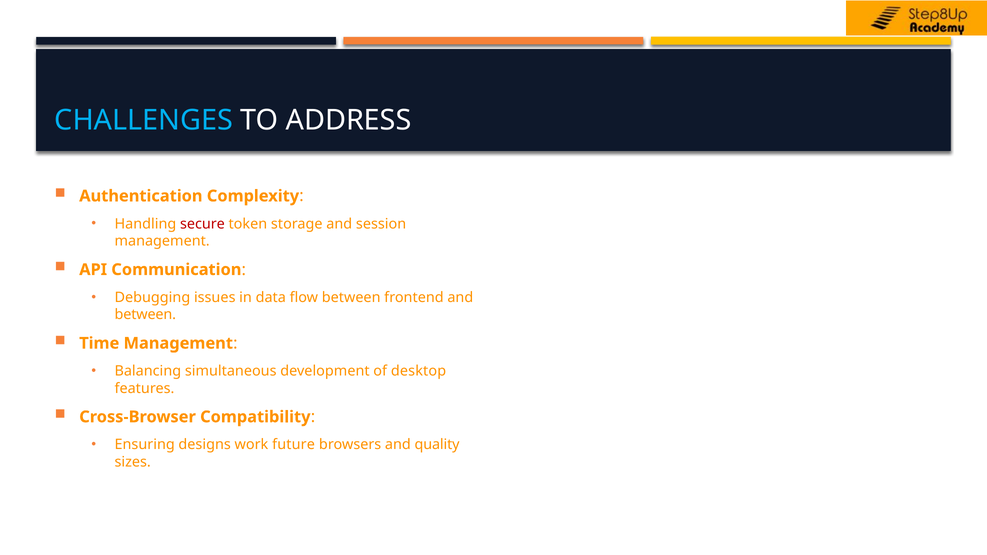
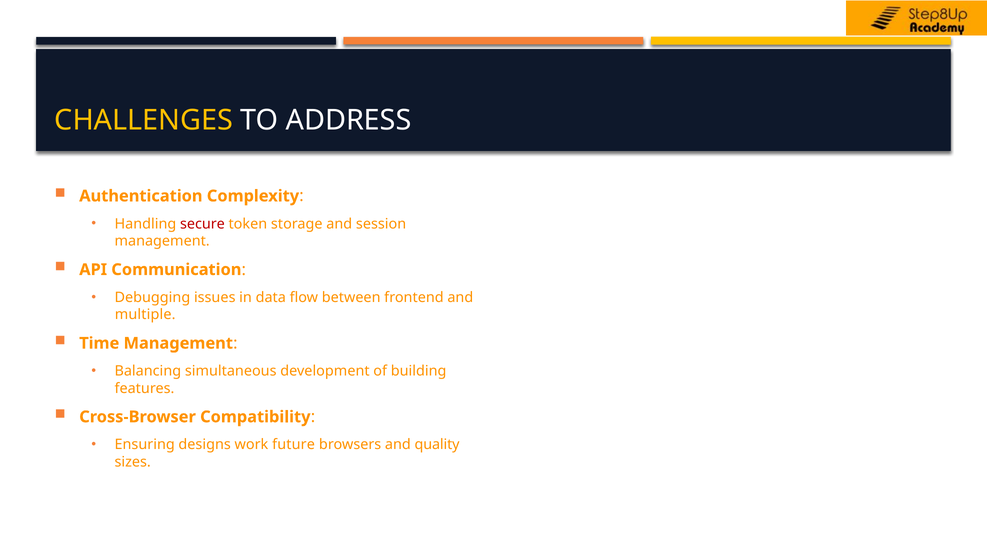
CHALLENGES colour: light blue -> yellow
between at (145, 315): between -> multiple
desktop: desktop -> building
